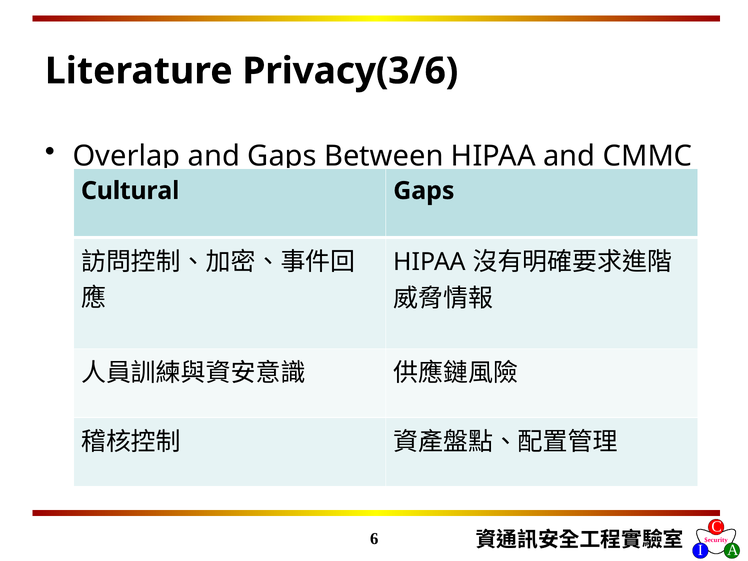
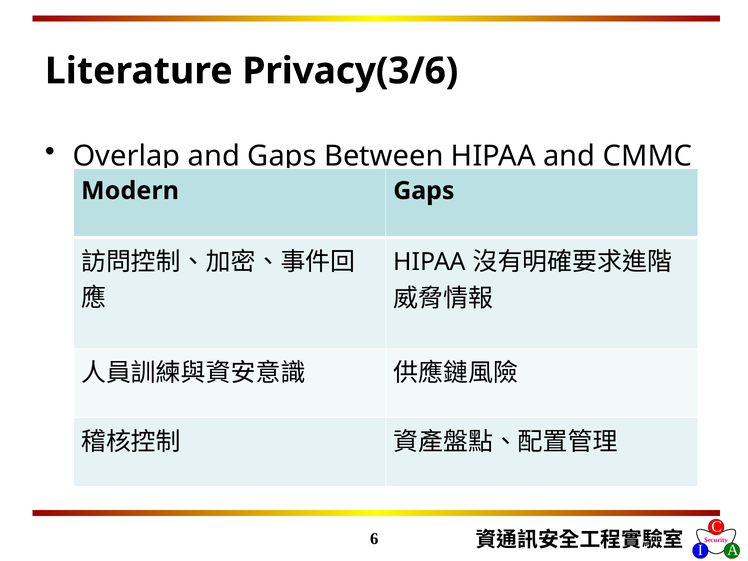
Cultural: Cultural -> Modern
